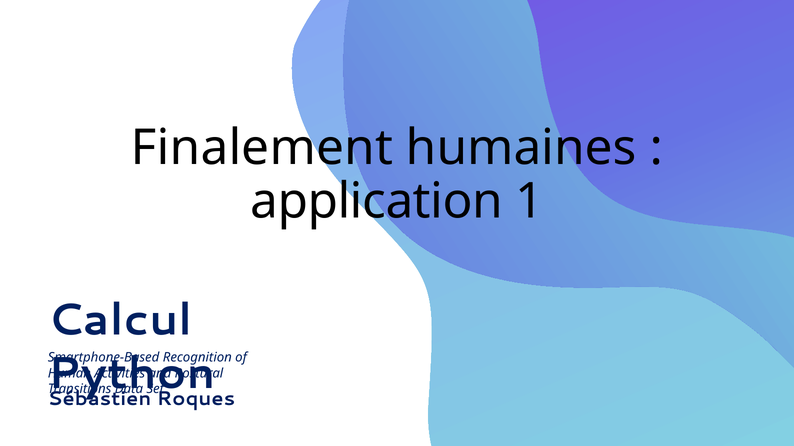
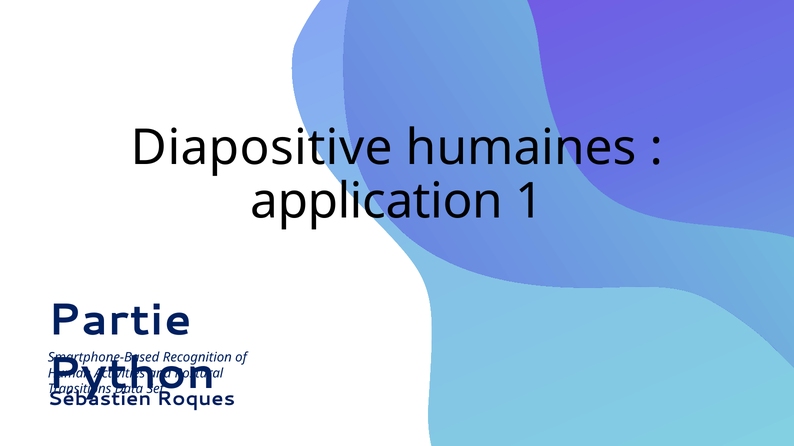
Finalement: Finalement -> Diapositive
Calcul: Calcul -> Partie
